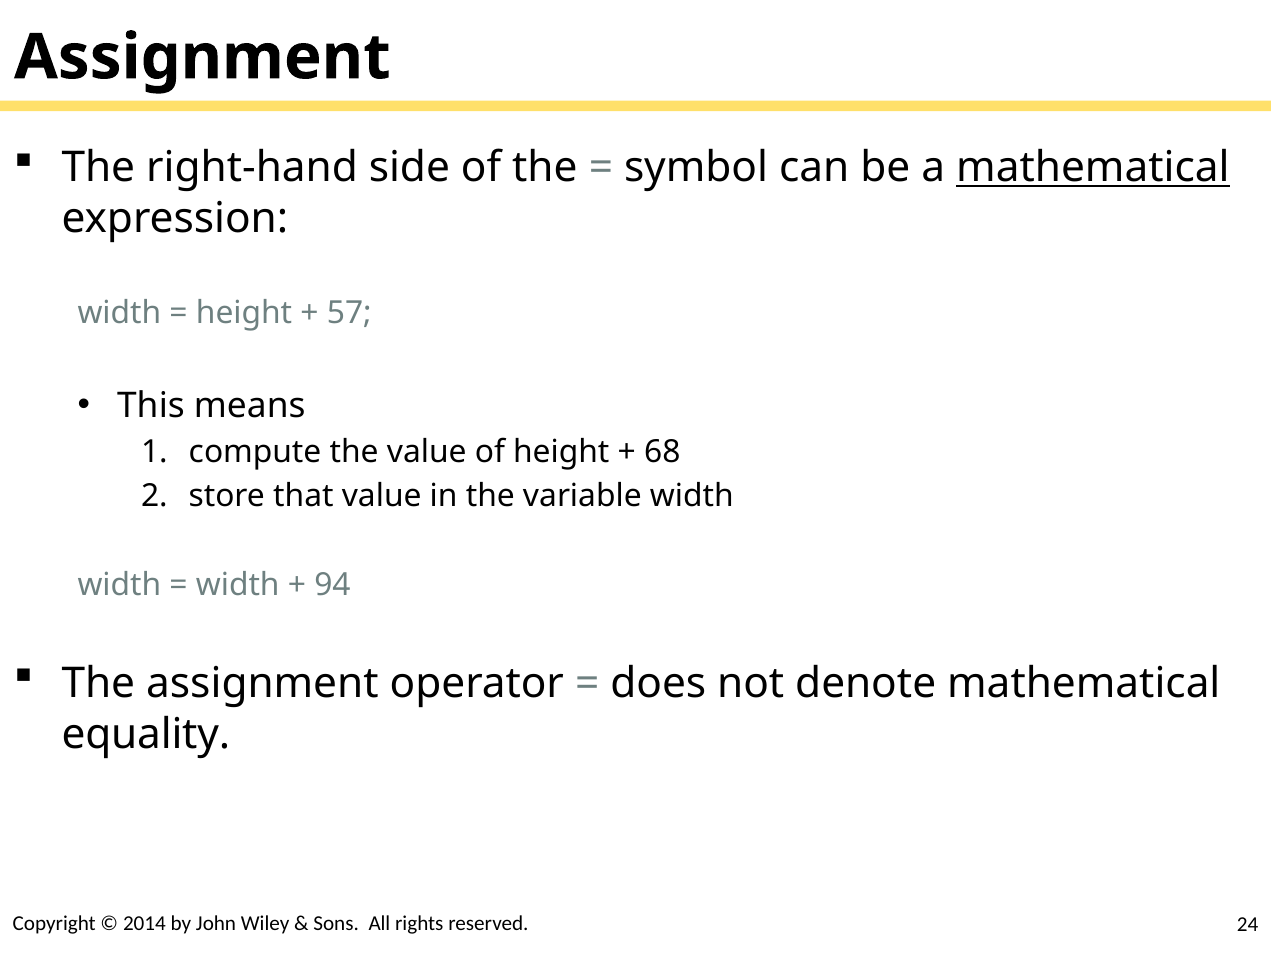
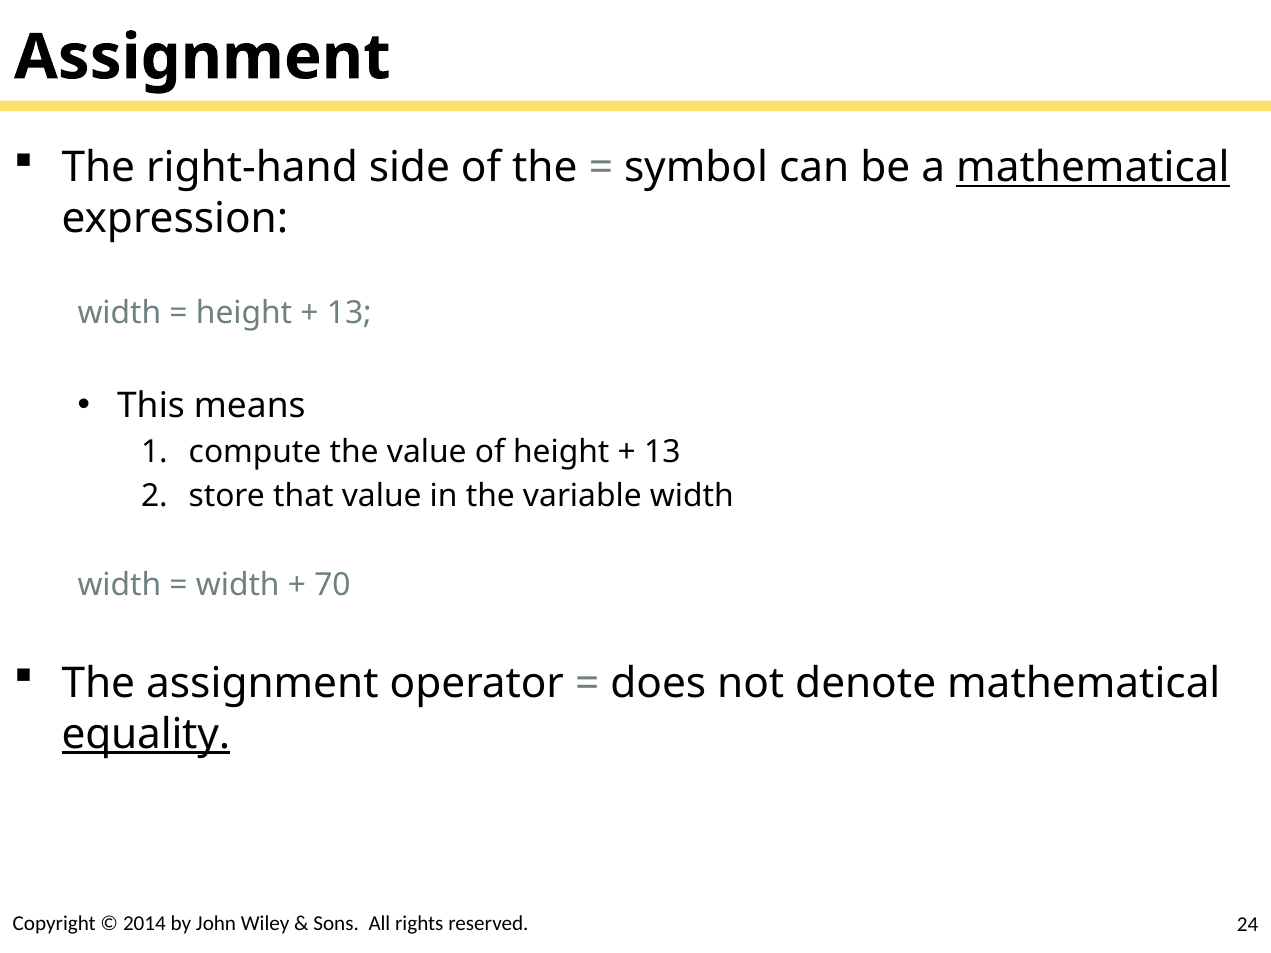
57 at (349, 313): 57 -> 13
68 at (662, 452): 68 -> 13
94: 94 -> 70
equality underline: none -> present
